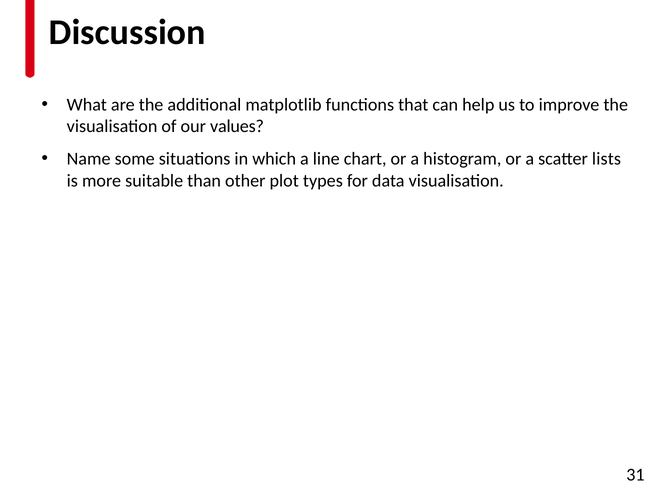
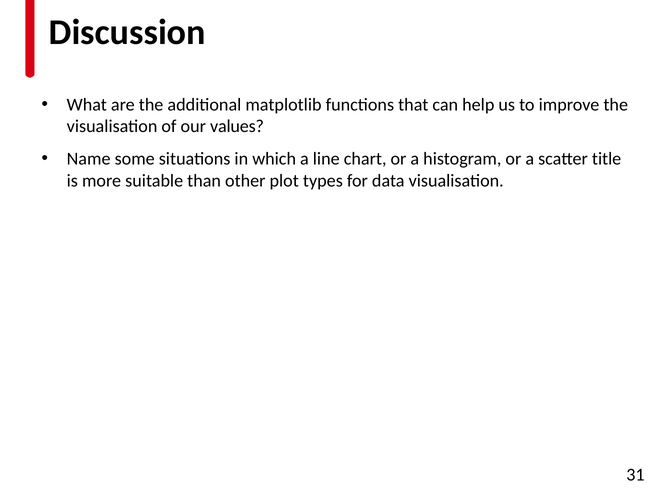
lists: lists -> title
